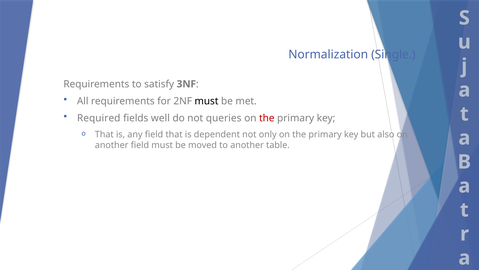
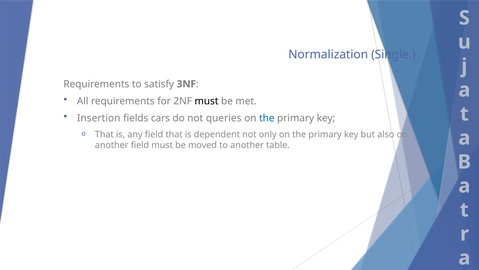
Required: Required -> Insertion
well: well -> cars
the at (267, 118) colour: red -> blue
